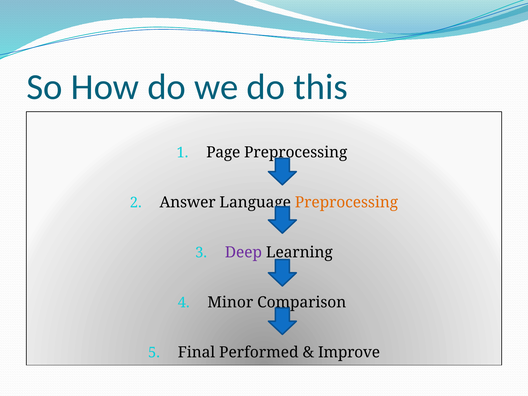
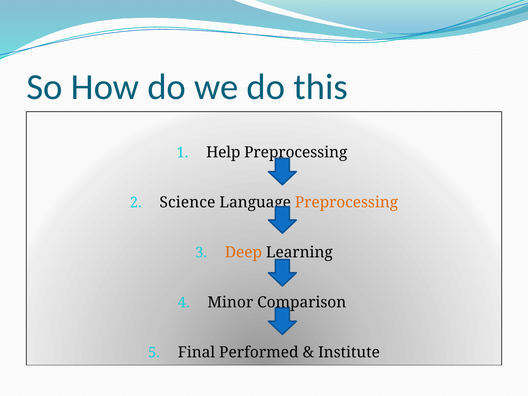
Page: Page -> Help
Answer: Answer -> Science
Deep colour: purple -> orange
Improve: Improve -> Institute
